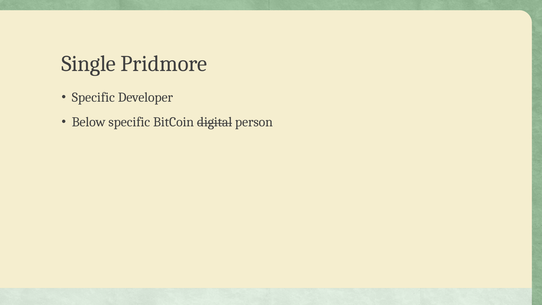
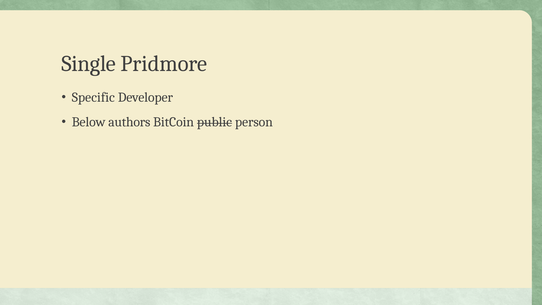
Below specific: specific -> authors
digital: digital -> public
